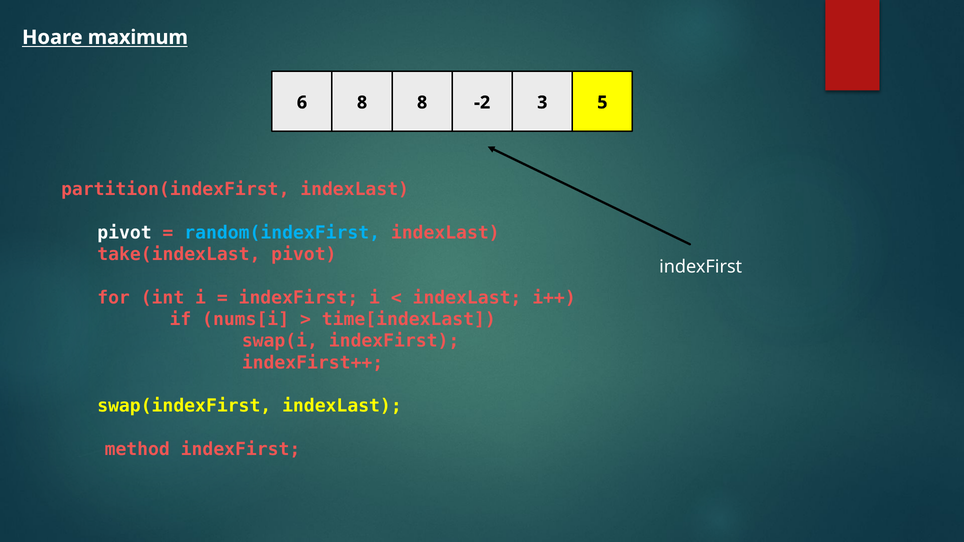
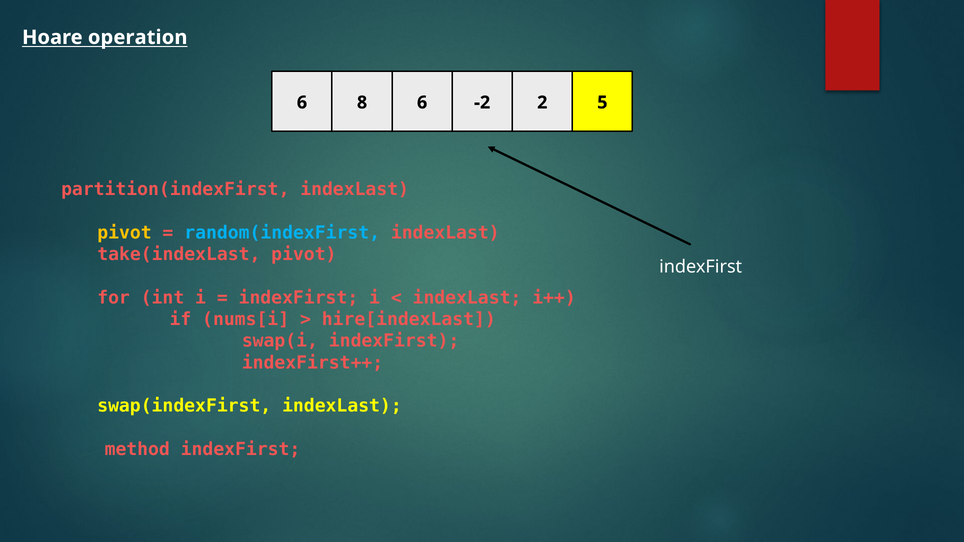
maximum: maximum -> operation
8 8: 8 -> 6
3: 3 -> 2
pivot at (124, 233) colour: white -> yellow
time[indexLast: time[indexLast -> hire[indexLast
